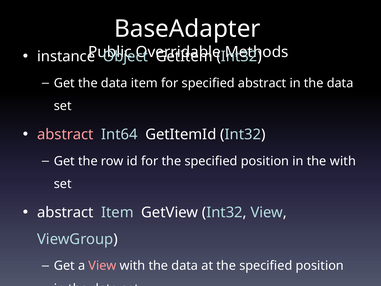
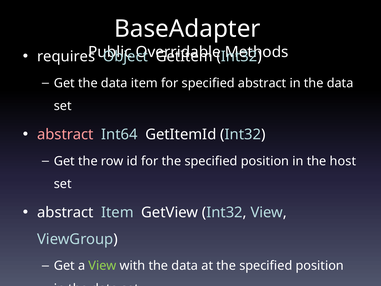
instance: instance -> requires
the with: with -> host
View at (102, 266) colour: pink -> light green
